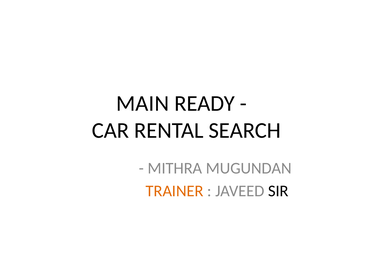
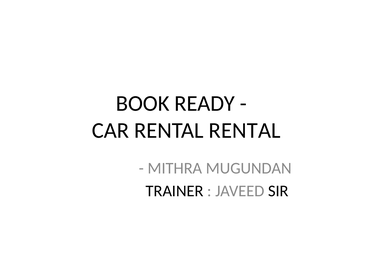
MAIN: MAIN -> BOOK
RENTAL SEARCH: SEARCH -> RENTAL
TRAINER colour: orange -> black
